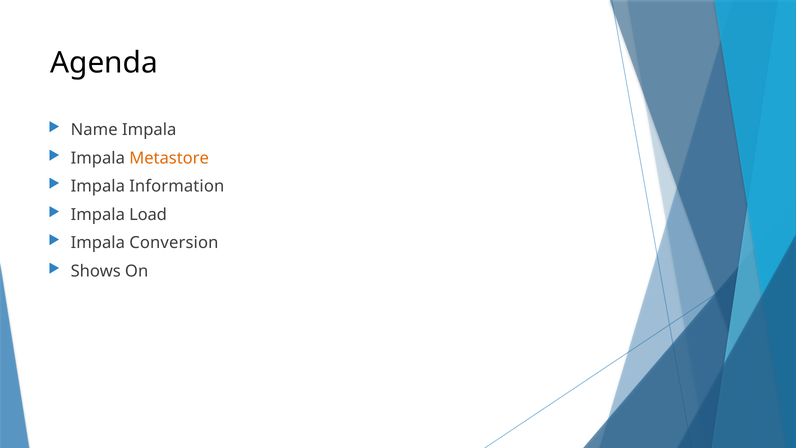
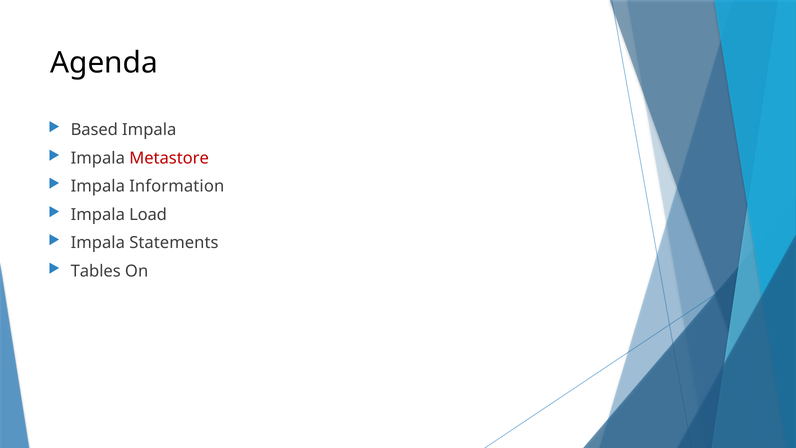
Name: Name -> Based
Metastore colour: orange -> red
Conversion: Conversion -> Statements
Shows: Shows -> Tables
